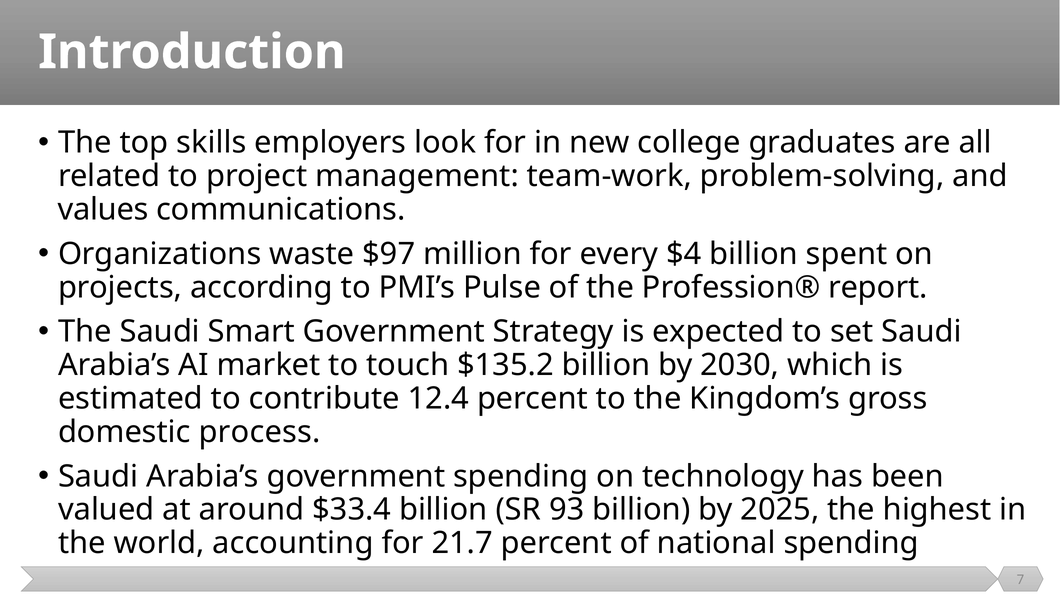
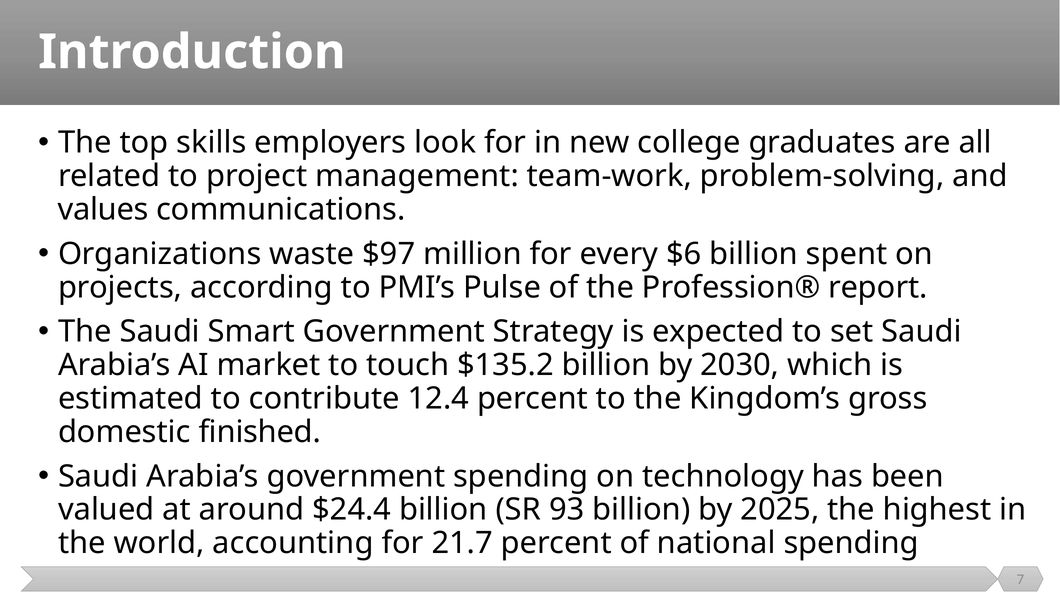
$4: $4 -> $6
process: process -> finished
$33.4: $33.4 -> $24.4
